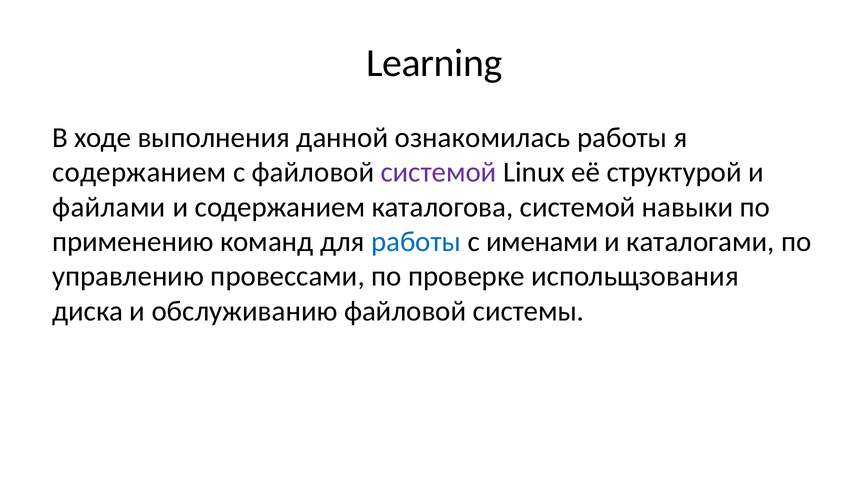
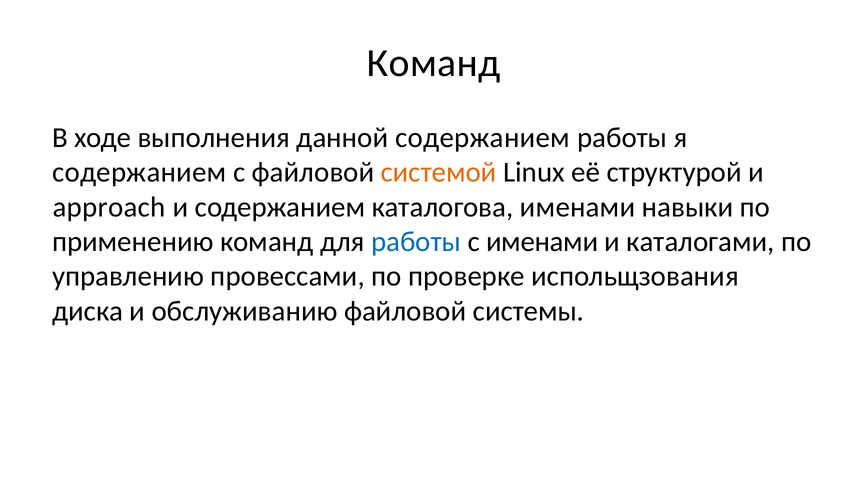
Learning at (434, 63): Learning -> Команд
данной ознакомилась: ознакомилась -> содержанием
системой at (439, 172) colour: purple -> orange
файлами: файлами -> approach
каталогова системой: системой -> именами
